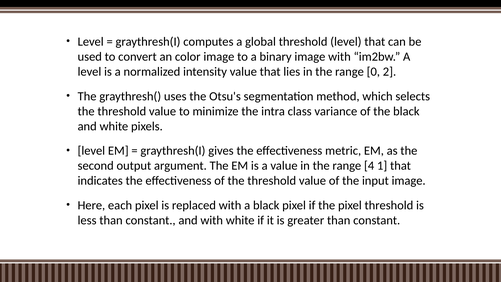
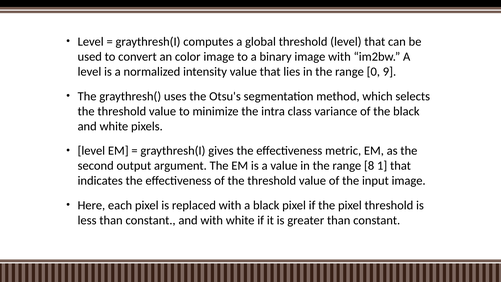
2: 2 -> 9
4: 4 -> 8
